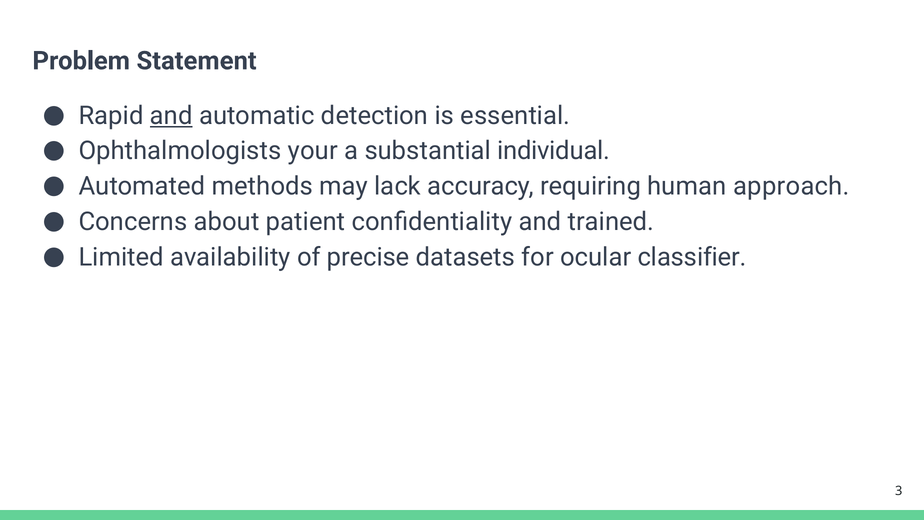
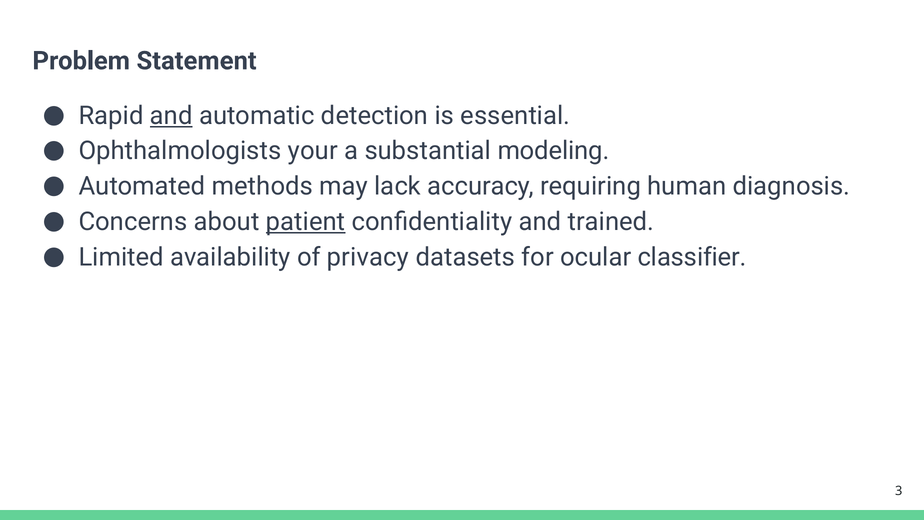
individual: individual -> modeling
approach: approach -> diagnosis
patient underline: none -> present
precise: precise -> privacy
